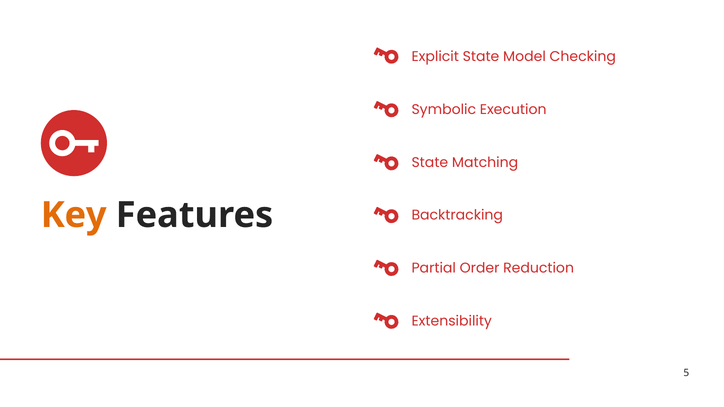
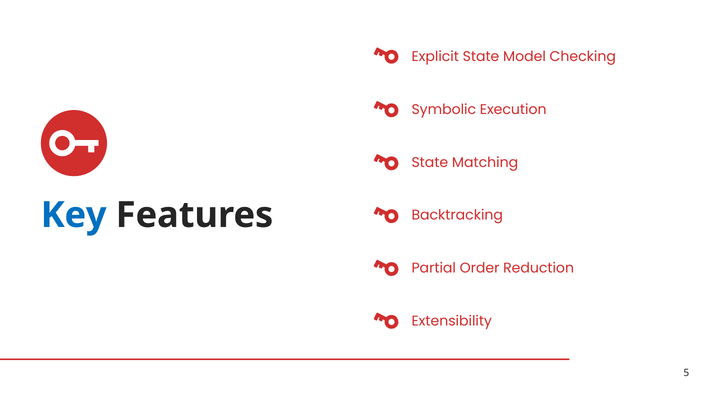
Key colour: orange -> blue
